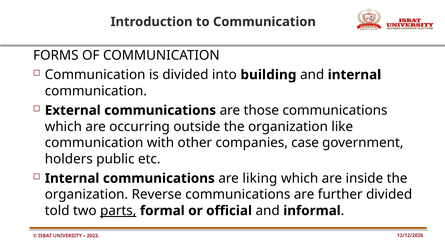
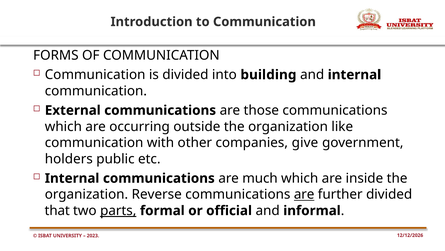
case: case -> give
liking: liking -> much
are at (304, 194) underline: none -> present
told: told -> that
